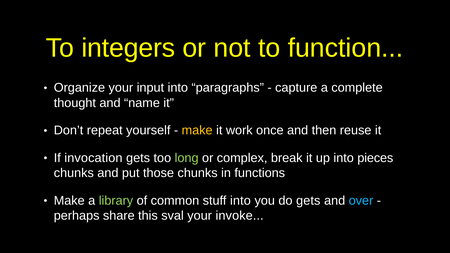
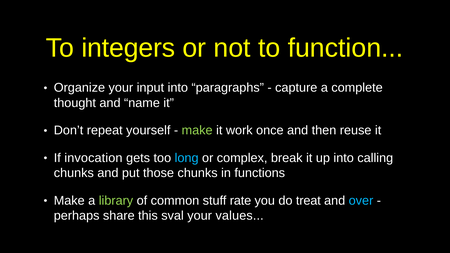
make at (197, 131) colour: yellow -> light green
long colour: light green -> light blue
pieces: pieces -> calling
stuff into: into -> rate
do gets: gets -> treat
invoke: invoke -> values
